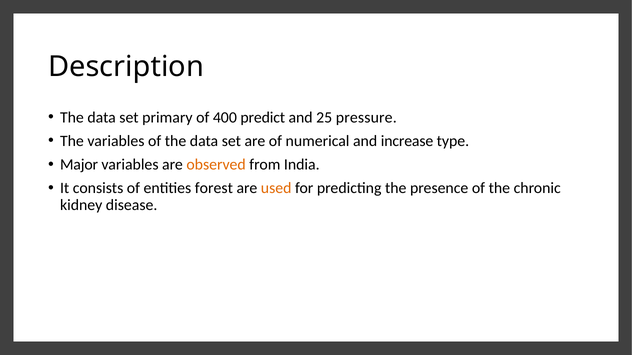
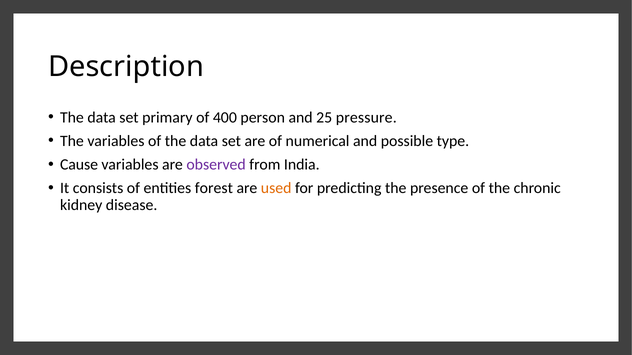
predict: predict -> person
increase: increase -> possible
Major: Major -> Cause
observed colour: orange -> purple
